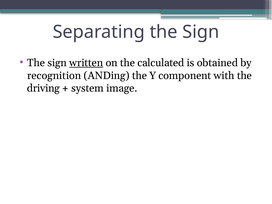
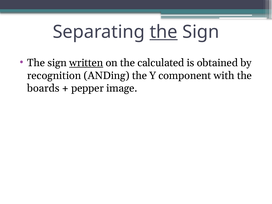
the at (164, 32) underline: none -> present
driving: driving -> boards
system: system -> pepper
